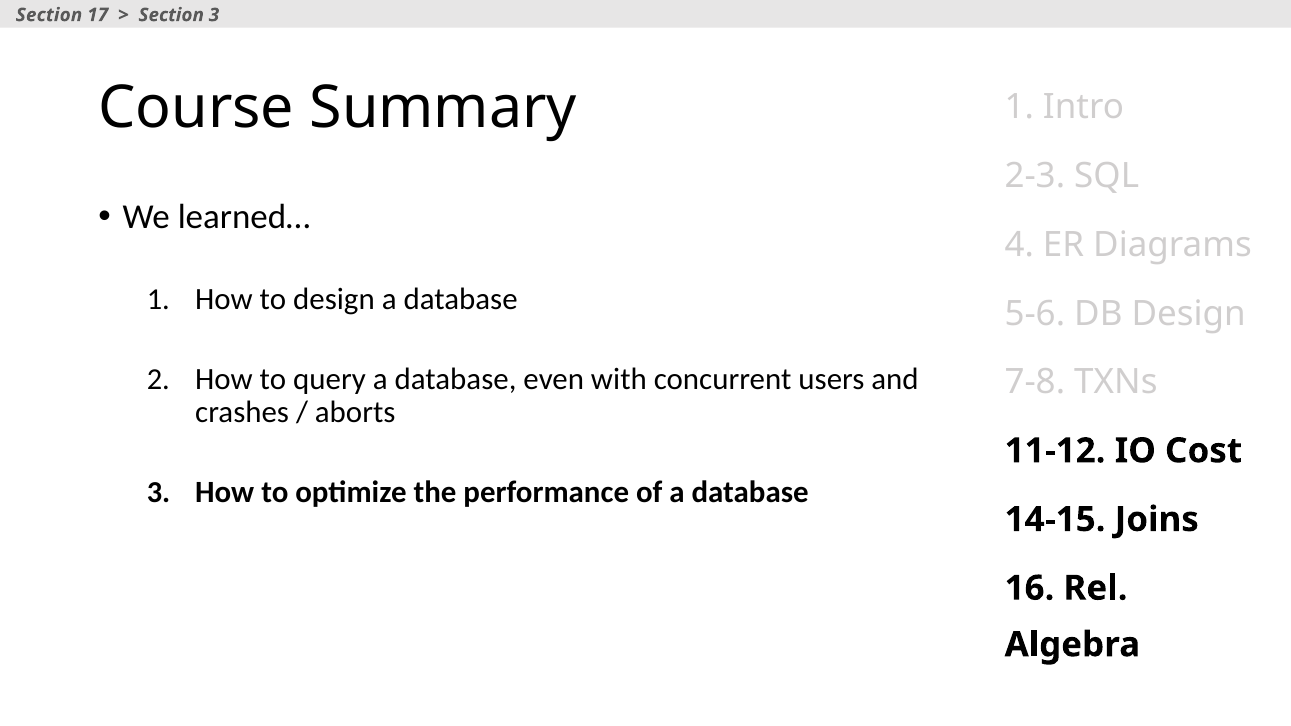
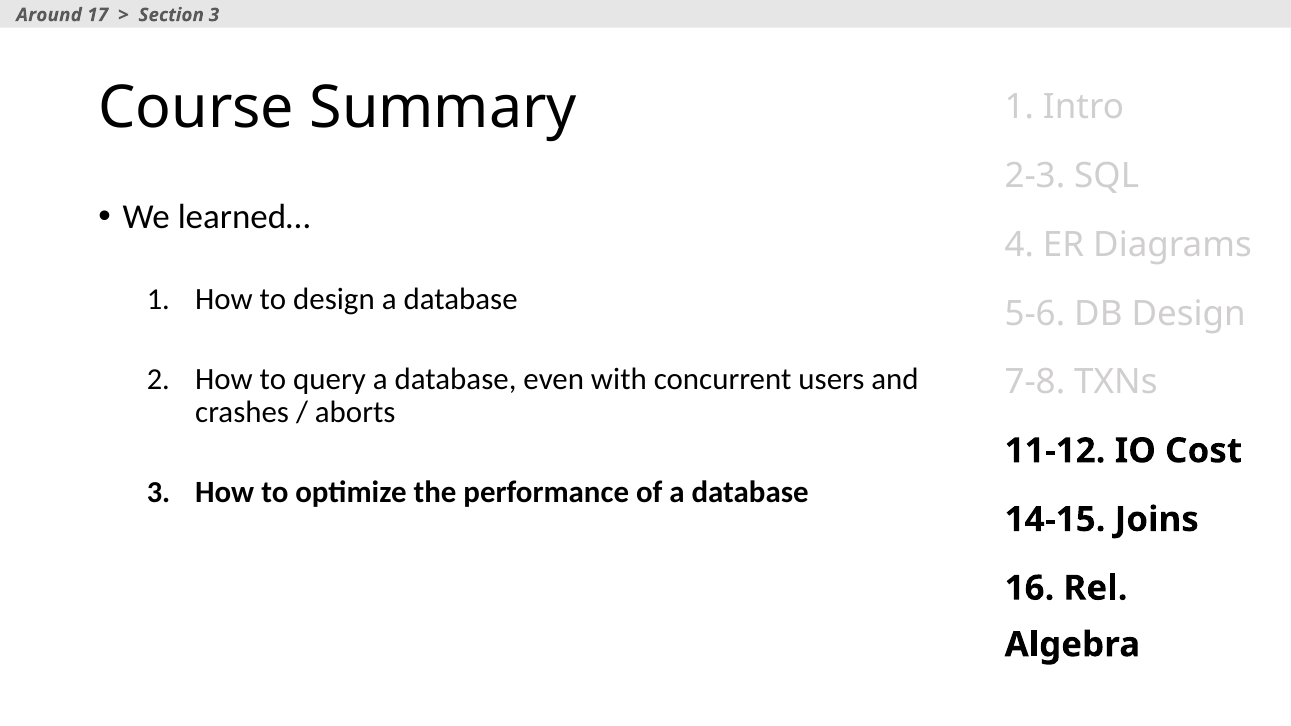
Section at (49, 15): Section -> Around
